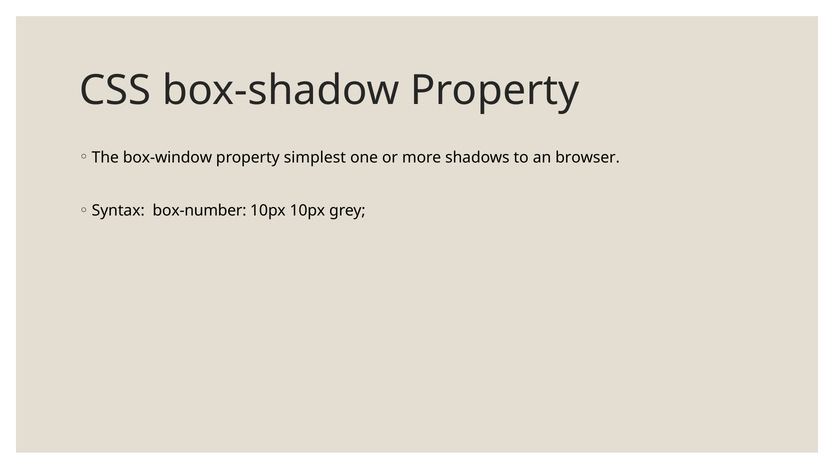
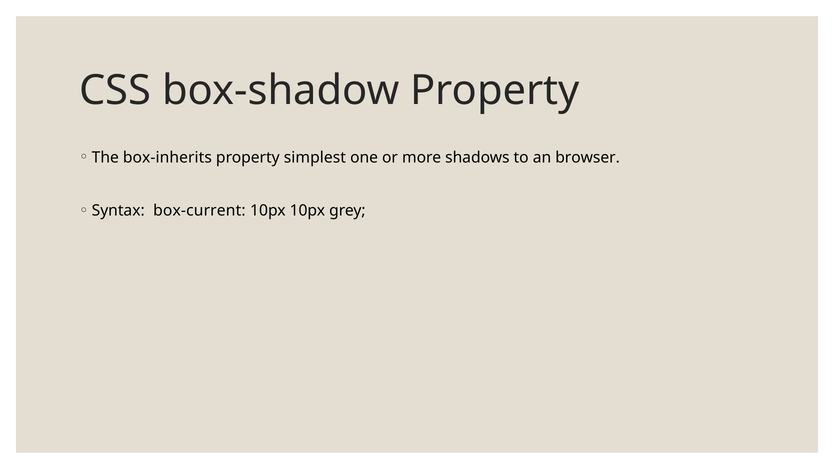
box-window: box-window -> box-inherits
box-number: box-number -> box-current
